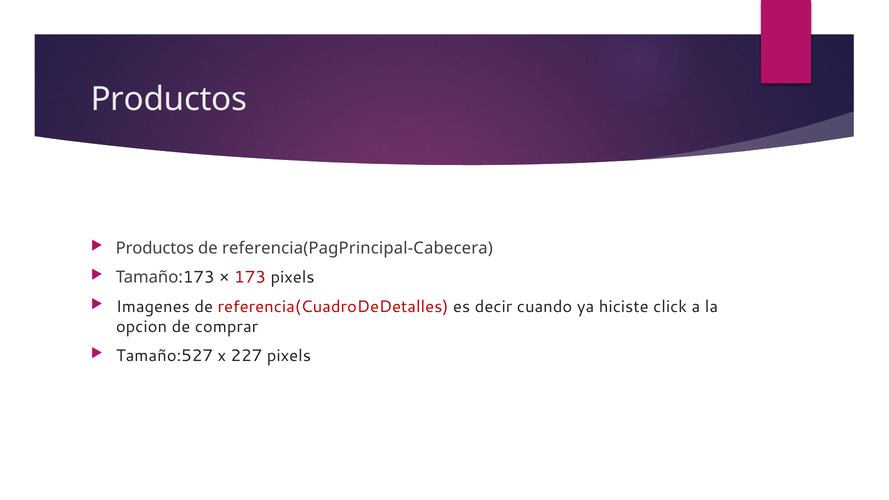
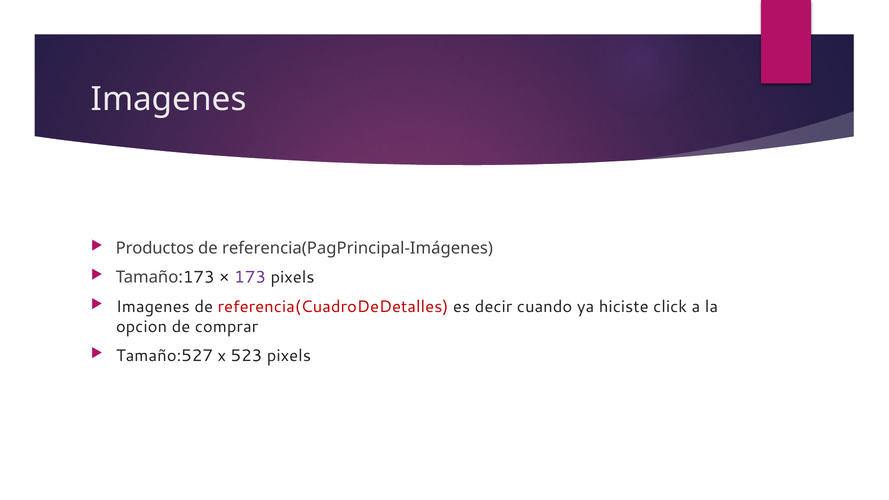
Productos at (169, 99): Productos -> Imagenes
referencia(PagPrincipal-Cabecera: referencia(PagPrincipal-Cabecera -> referencia(PagPrincipal-Imágenes
173 colour: red -> purple
227: 227 -> 523
